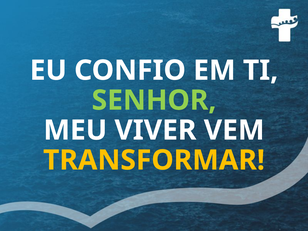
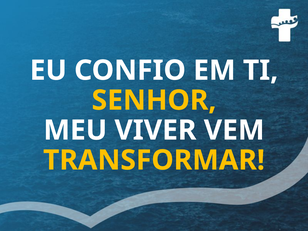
SENHOR colour: light green -> yellow
